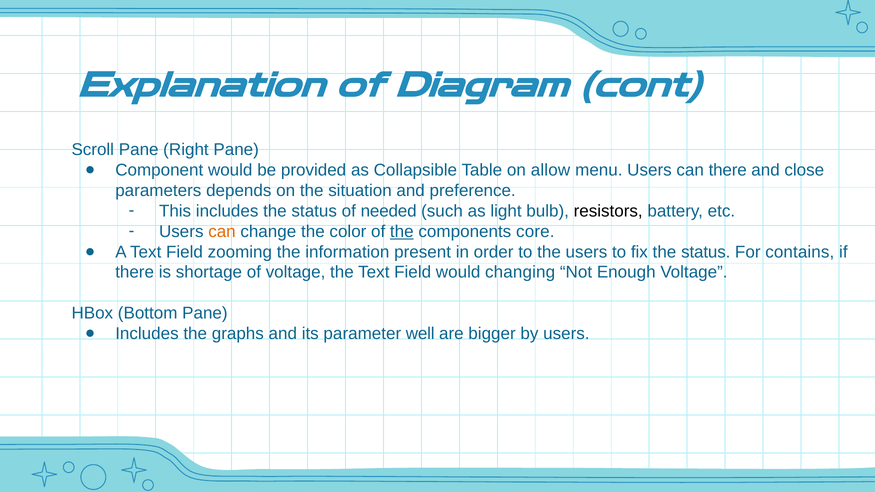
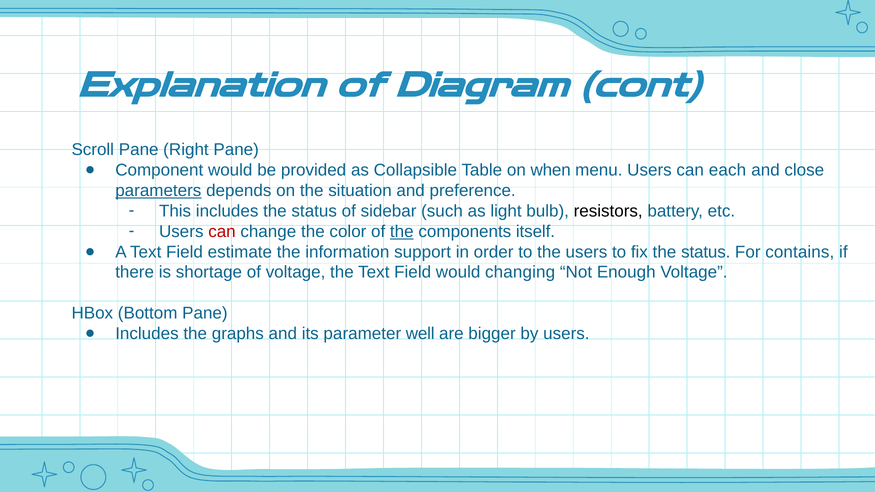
allow: allow -> when
can there: there -> each
parameters underline: none -> present
needed: needed -> sidebar
can at (222, 232) colour: orange -> red
core: core -> itself
zooming: zooming -> estimate
present: present -> support
